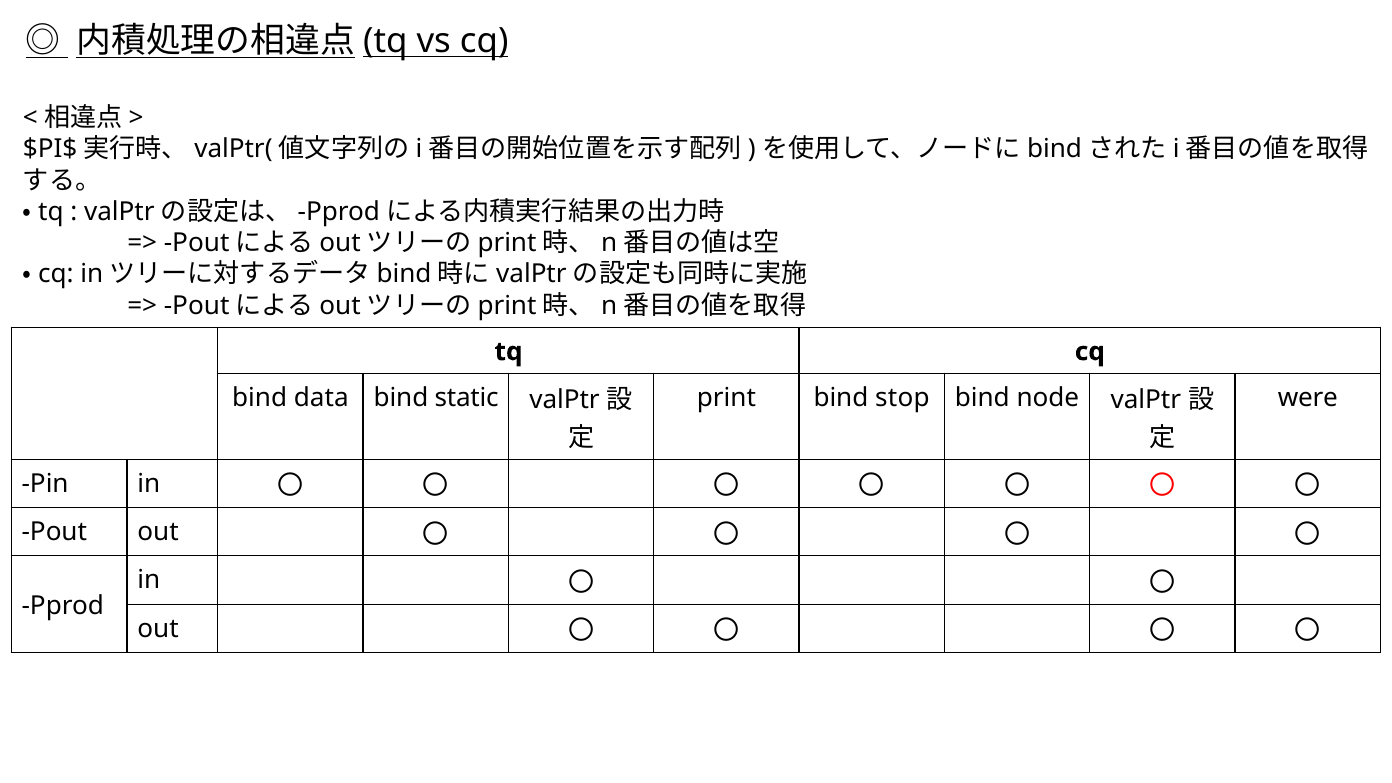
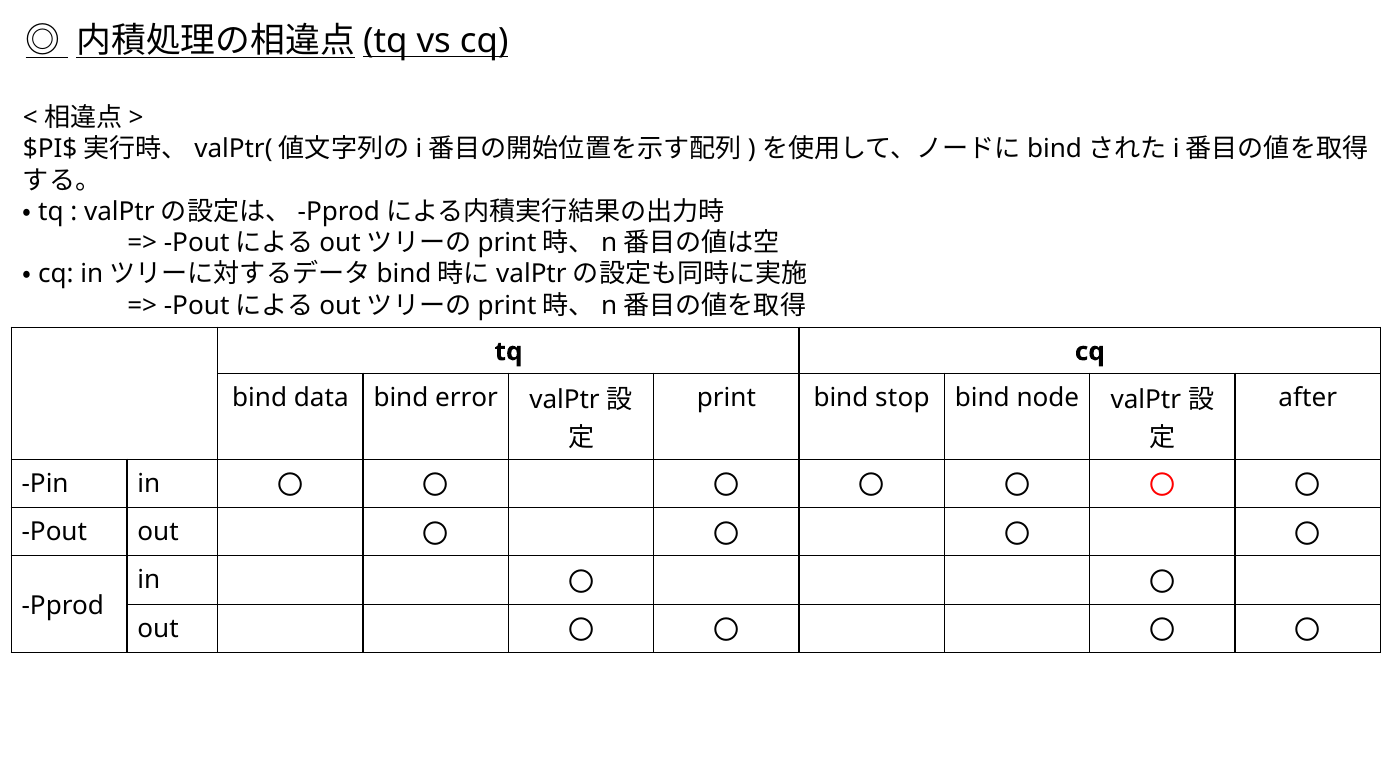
static: static -> error
were: were -> after
